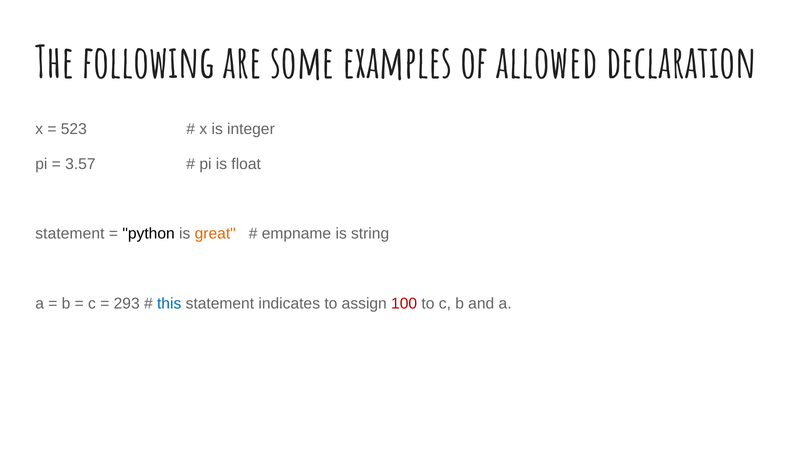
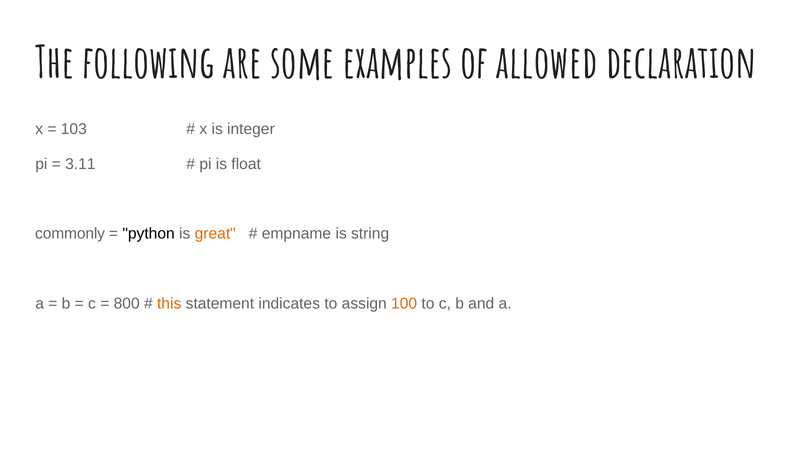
523: 523 -> 103
3.57: 3.57 -> 3.11
statement at (70, 234): statement -> commonly
293: 293 -> 800
this colour: blue -> orange
100 colour: red -> orange
